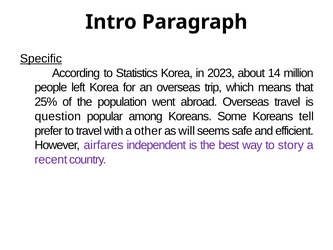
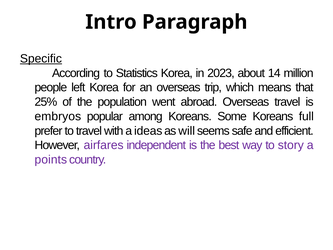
question: question -> embryos
tell: tell -> full
other: other -> ideas
recent: recent -> points
